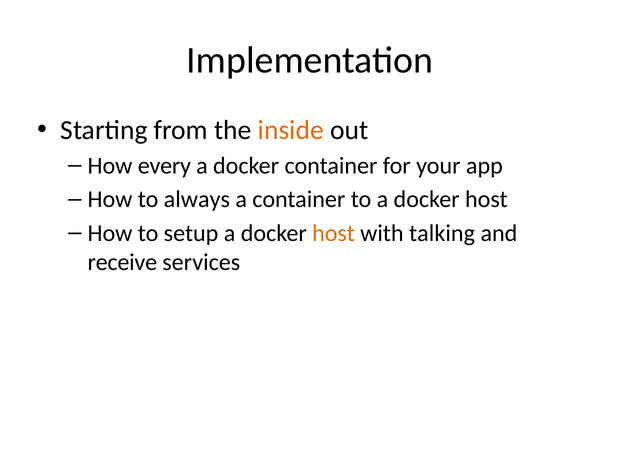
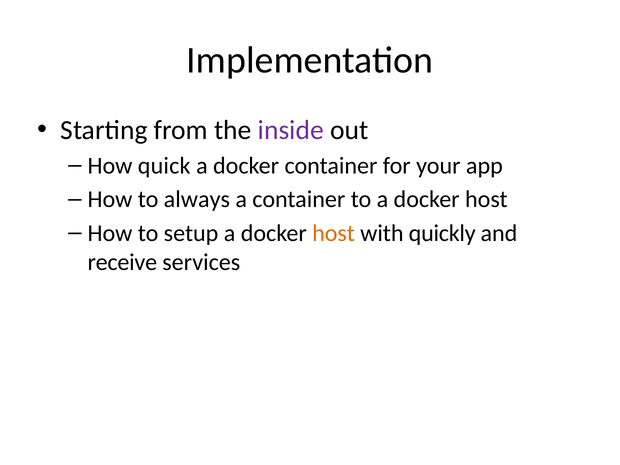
inside colour: orange -> purple
every: every -> quick
talking: talking -> quickly
